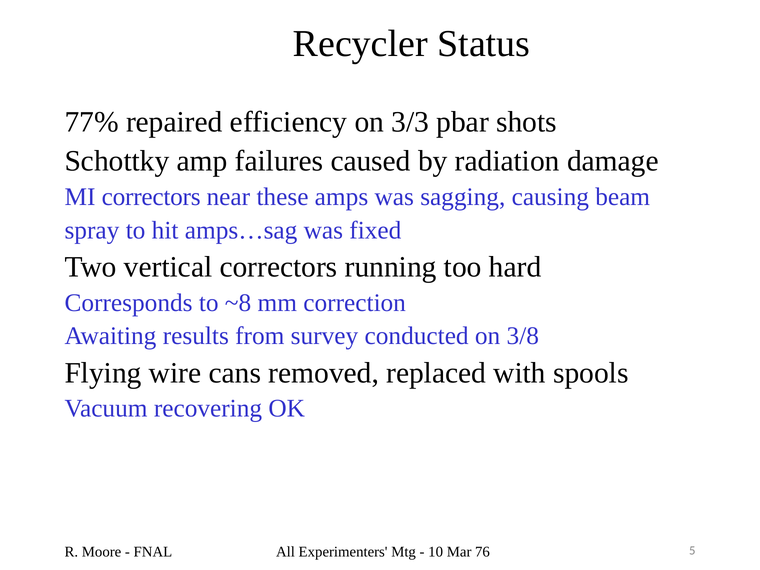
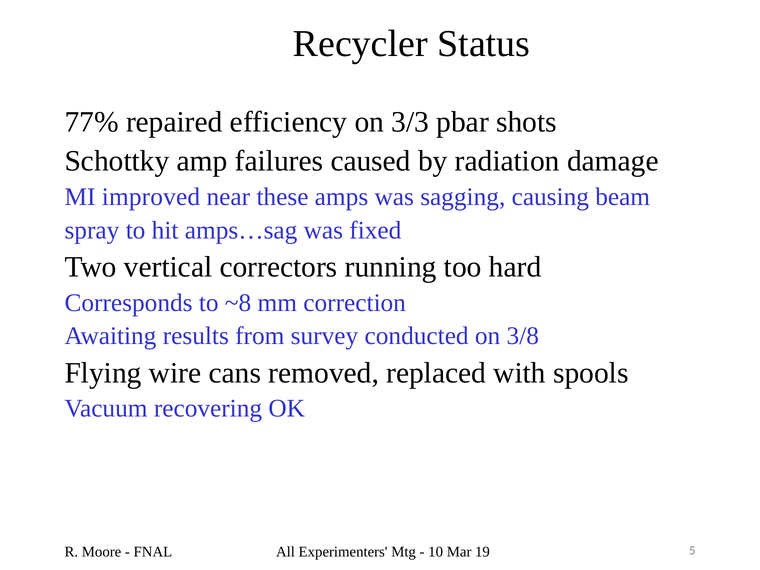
MI correctors: correctors -> improved
76: 76 -> 19
